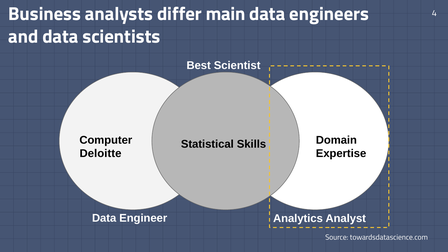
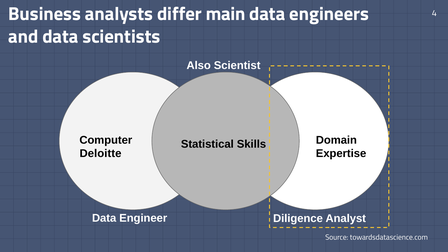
Best: Best -> Also
Analytics: Analytics -> Diligence
